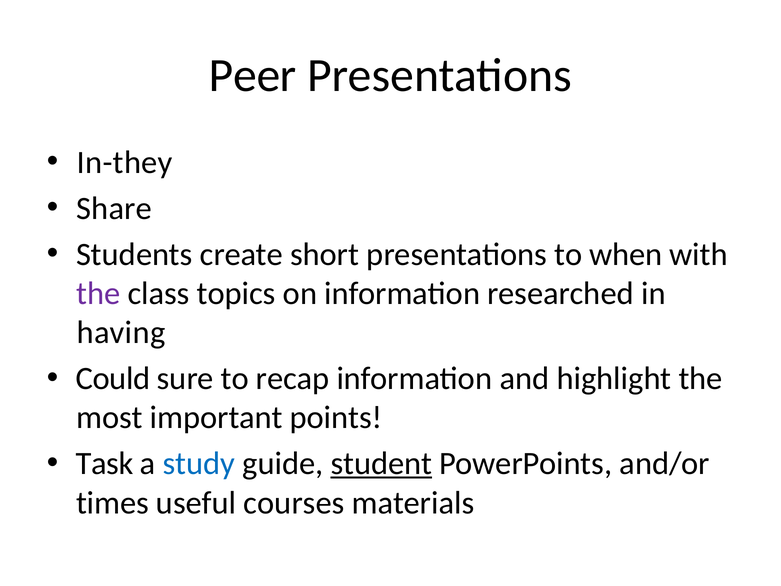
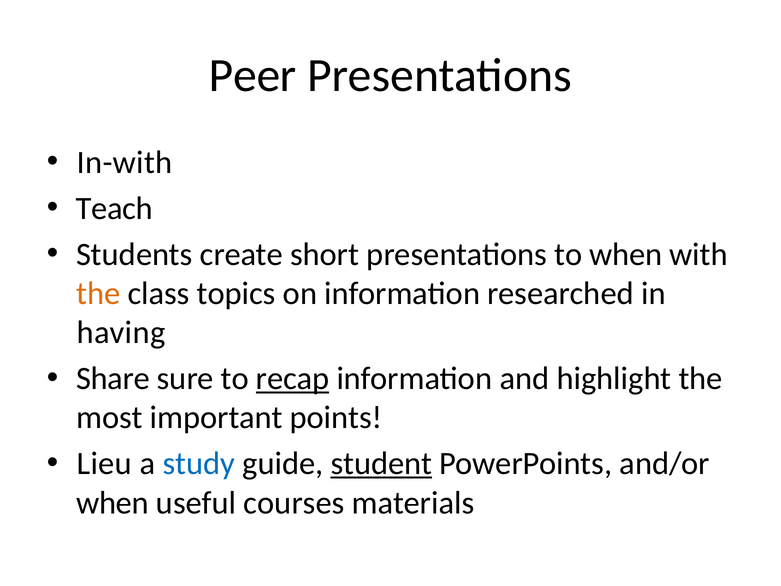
In-they: In-they -> In-with
Share: Share -> Teach
the at (98, 293) colour: purple -> orange
Could: Could -> Share
recap underline: none -> present
Task: Task -> Lieu
times at (112, 503): times -> when
